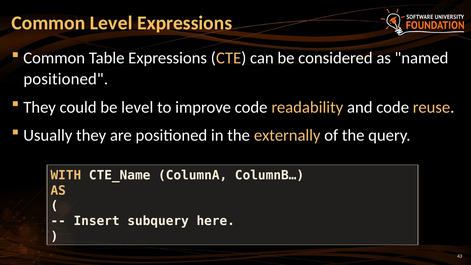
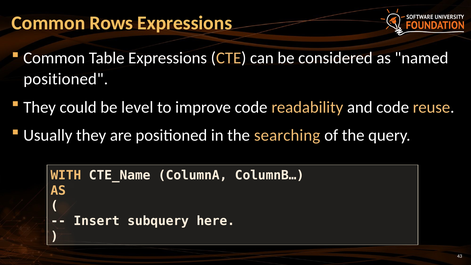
Common Level: Level -> Rows
externally: externally -> searching
